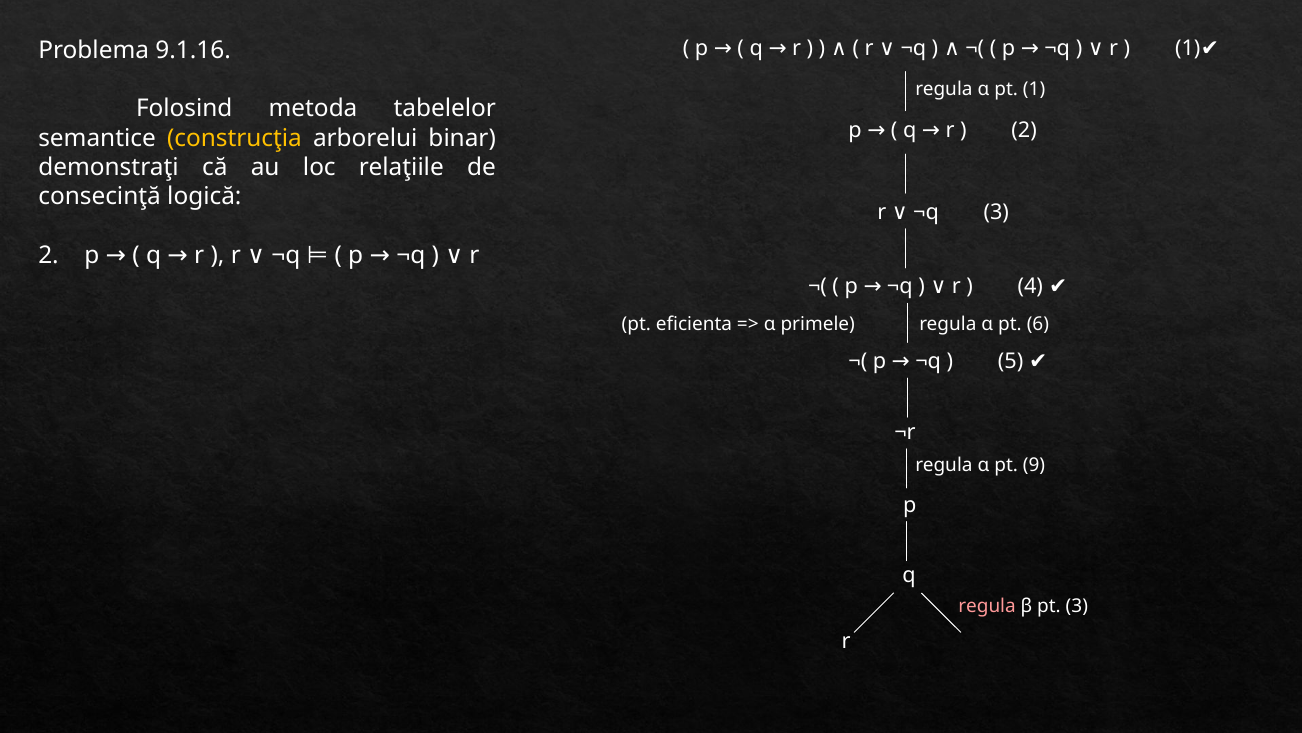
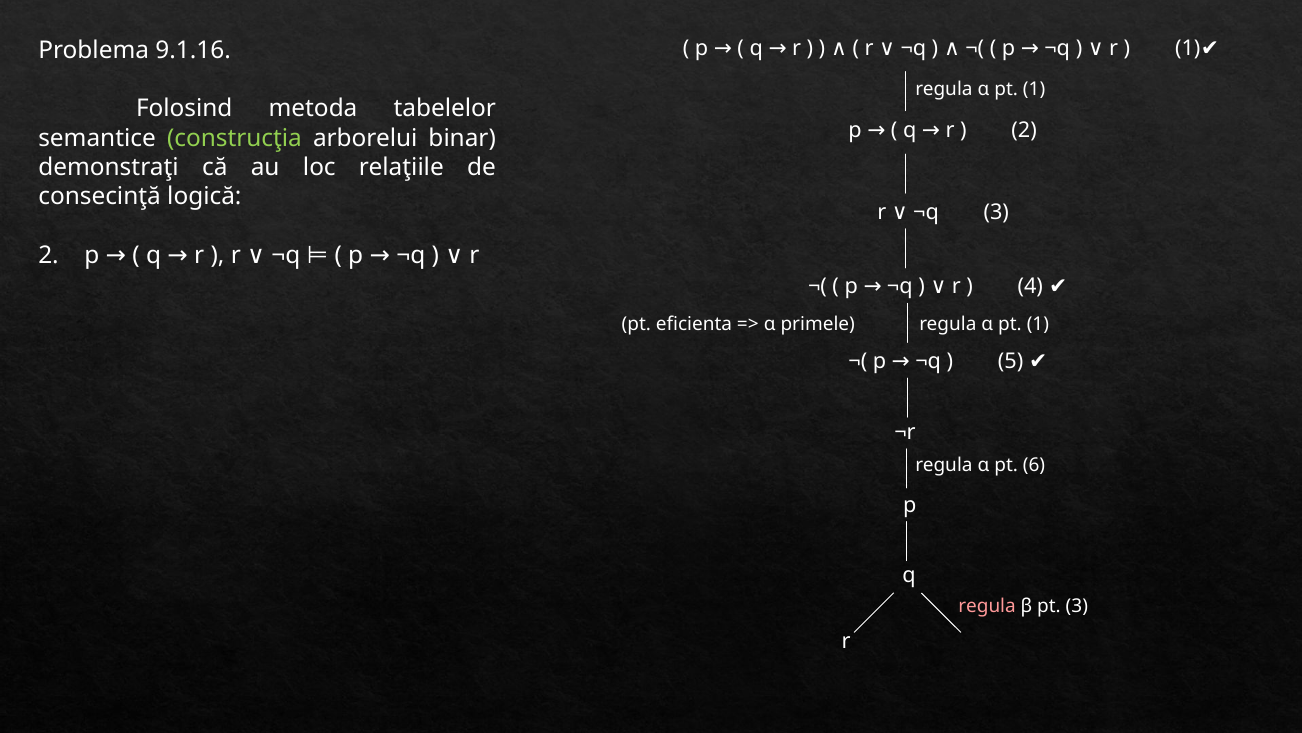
construcţia colour: yellow -> light green
6 at (1038, 324): 6 -> 1
9: 9 -> 6
